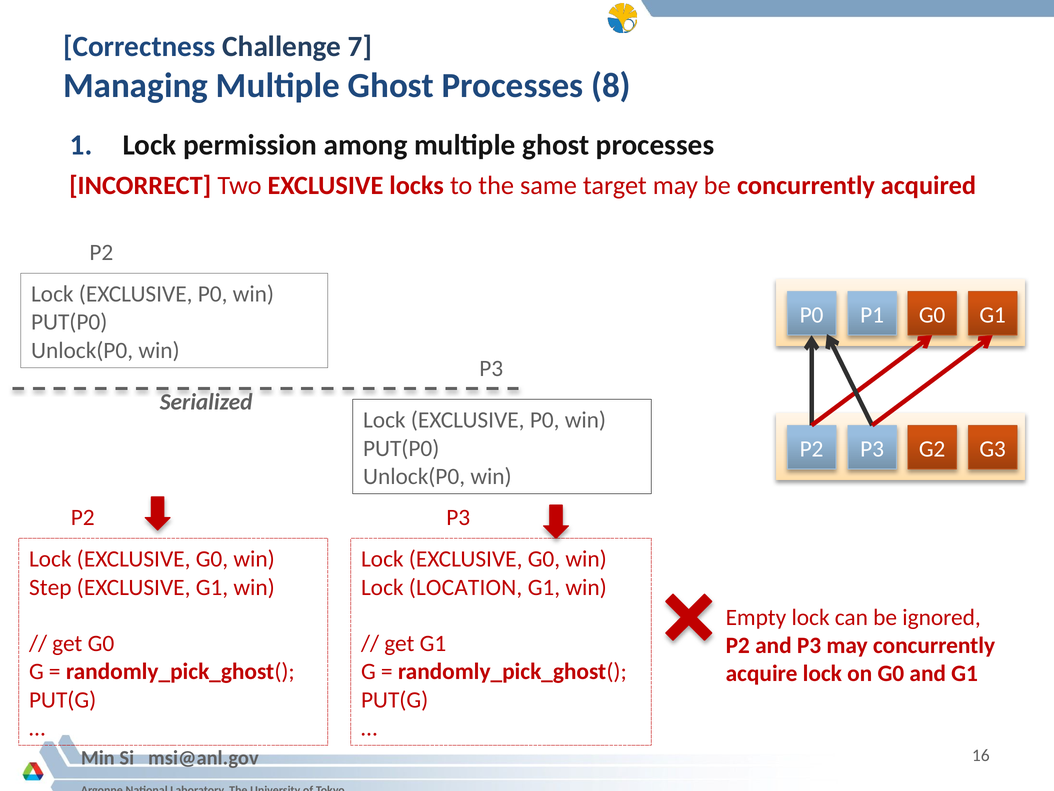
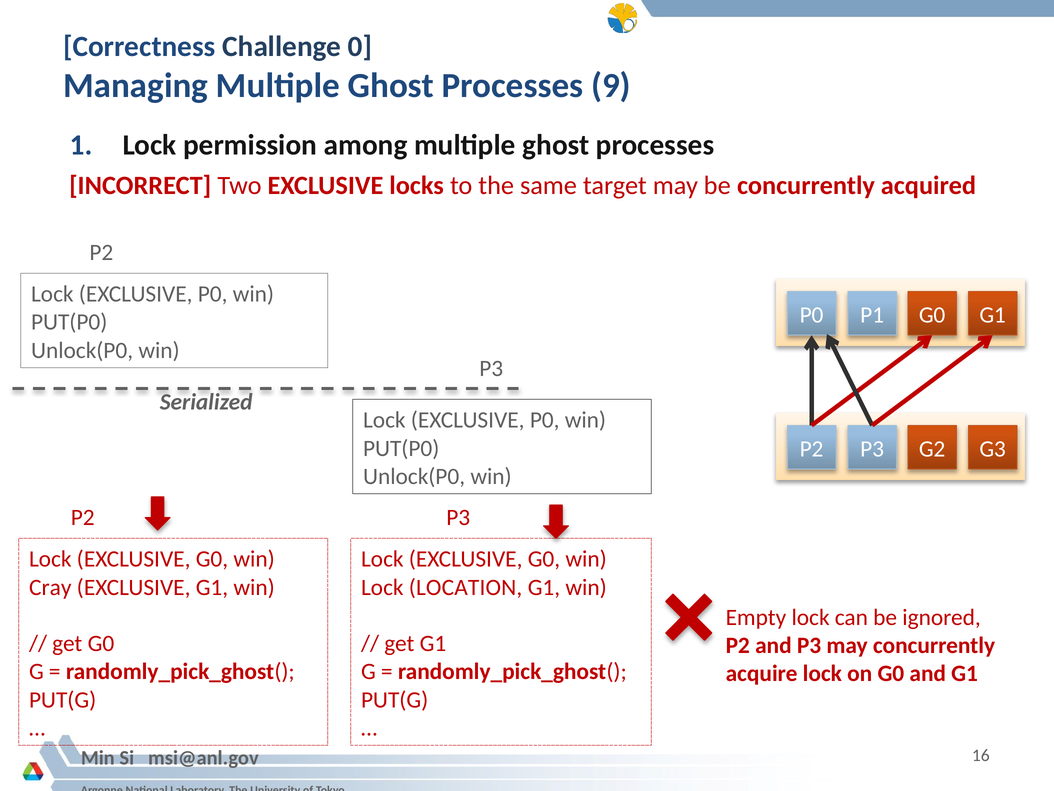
7: 7 -> 0
8: 8 -> 9
Step: Step -> Cray
